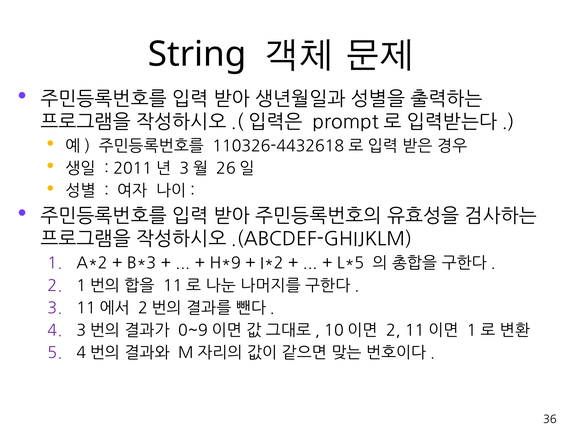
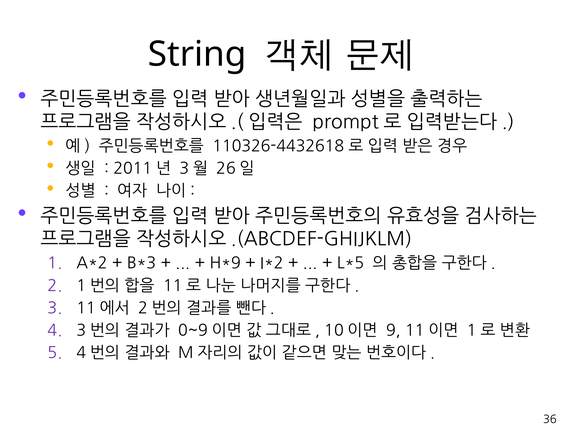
2 at (393, 331): 2 -> 9
